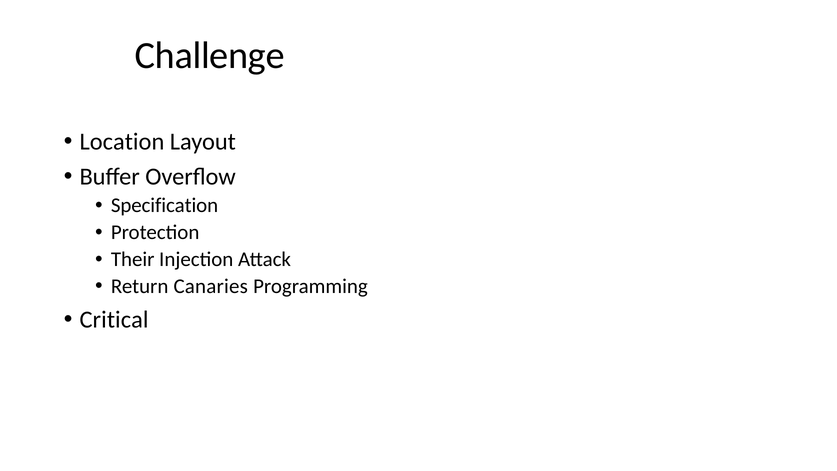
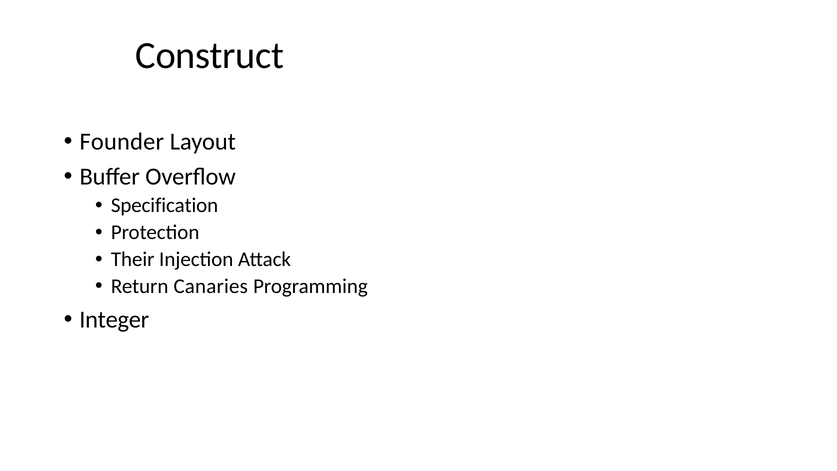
Challenge: Challenge -> Construct
Location: Location -> Founder
Critical: Critical -> Integer
